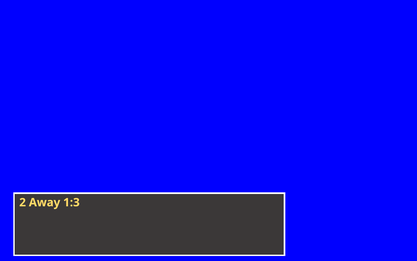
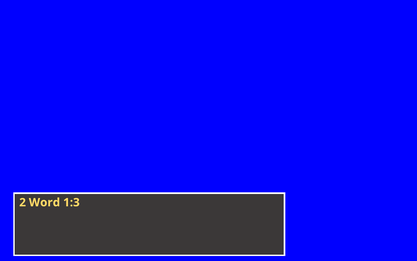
Away: Away -> Word
